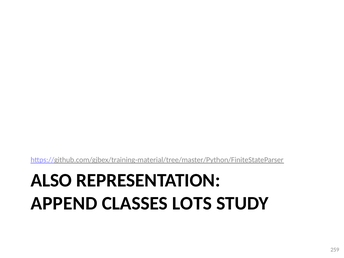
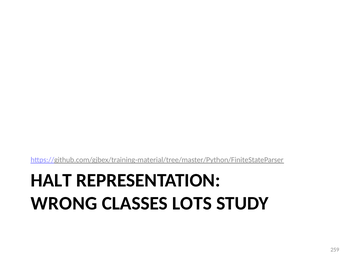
ALSO: ALSO -> HALT
APPEND: APPEND -> WRONG
